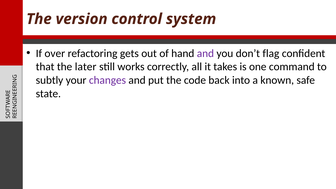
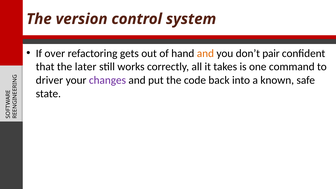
and at (205, 53) colour: purple -> orange
flag: flag -> pair
subtly: subtly -> driver
